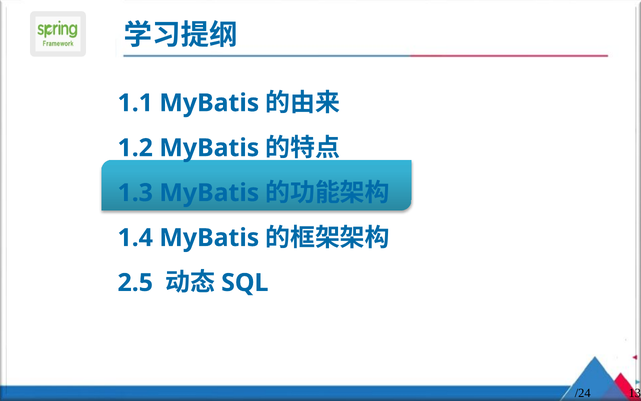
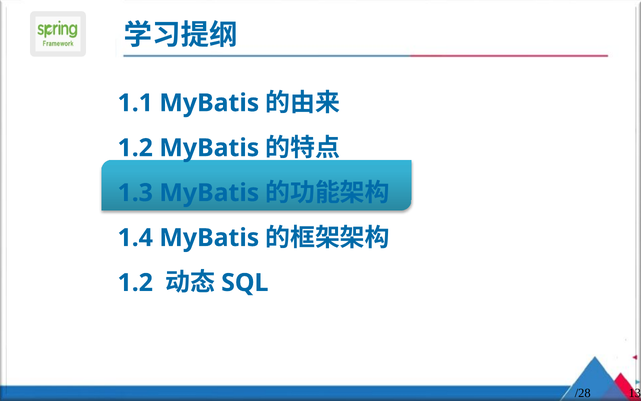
2.5 at (135, 282): 2.5 -> 1.2
/24: /24 -> /28
